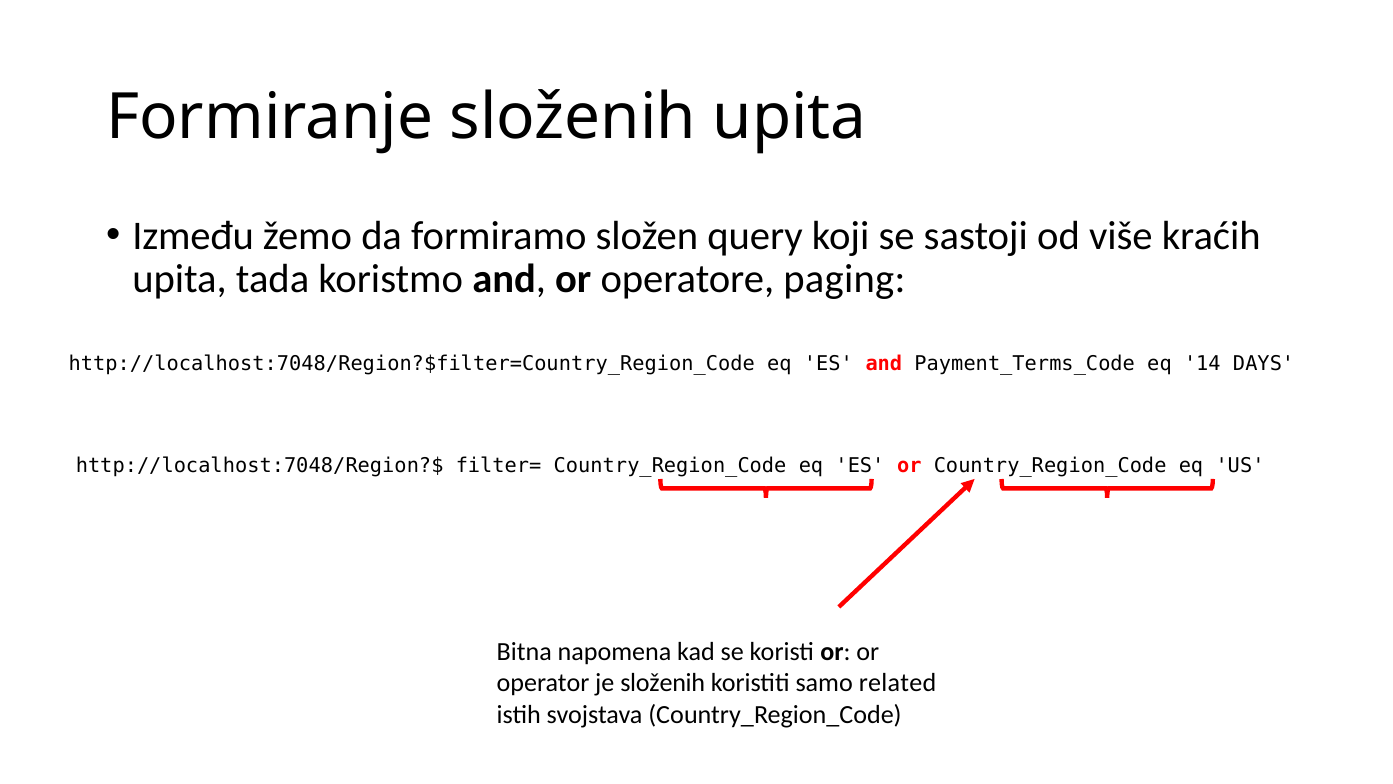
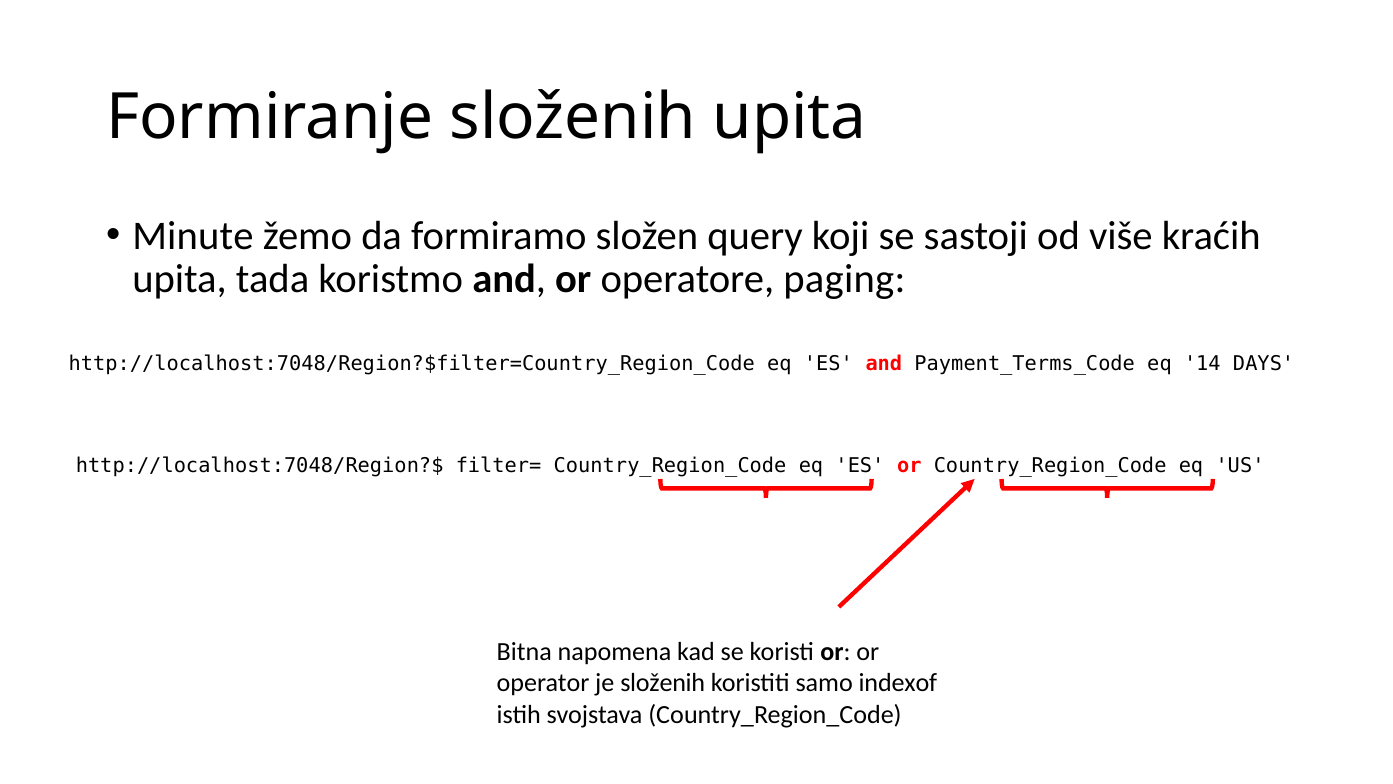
Između: Između -> Minute
related: related -> indexof
